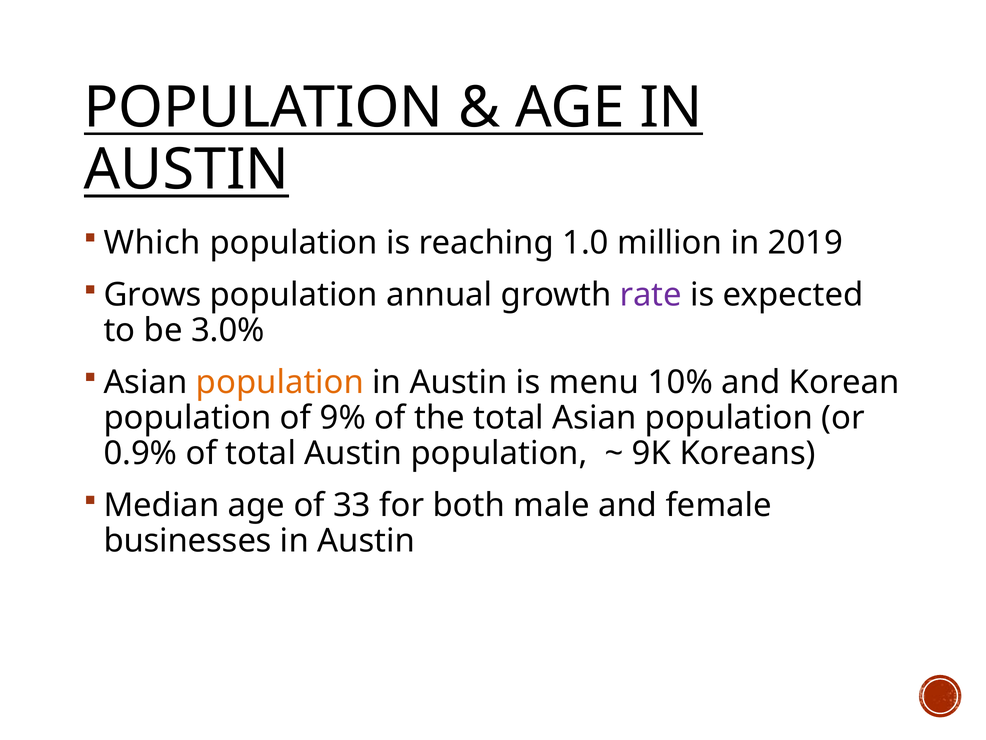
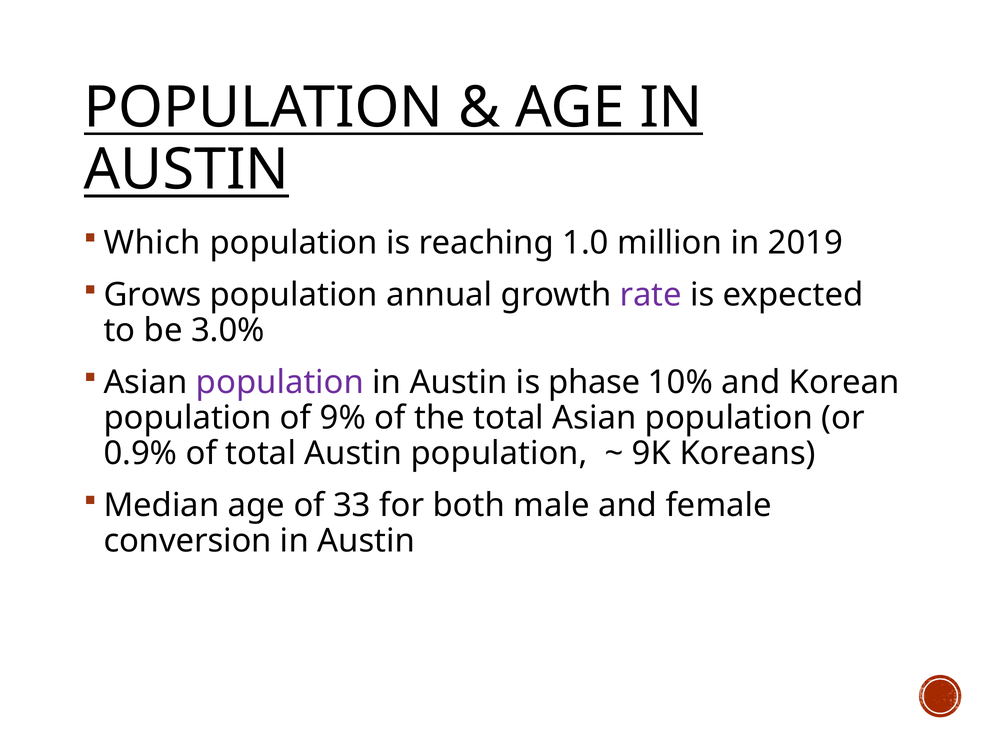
population at (280, 382) colour: orange -> purple
menu: menu -> phase
businesses: businesses -> conversion
